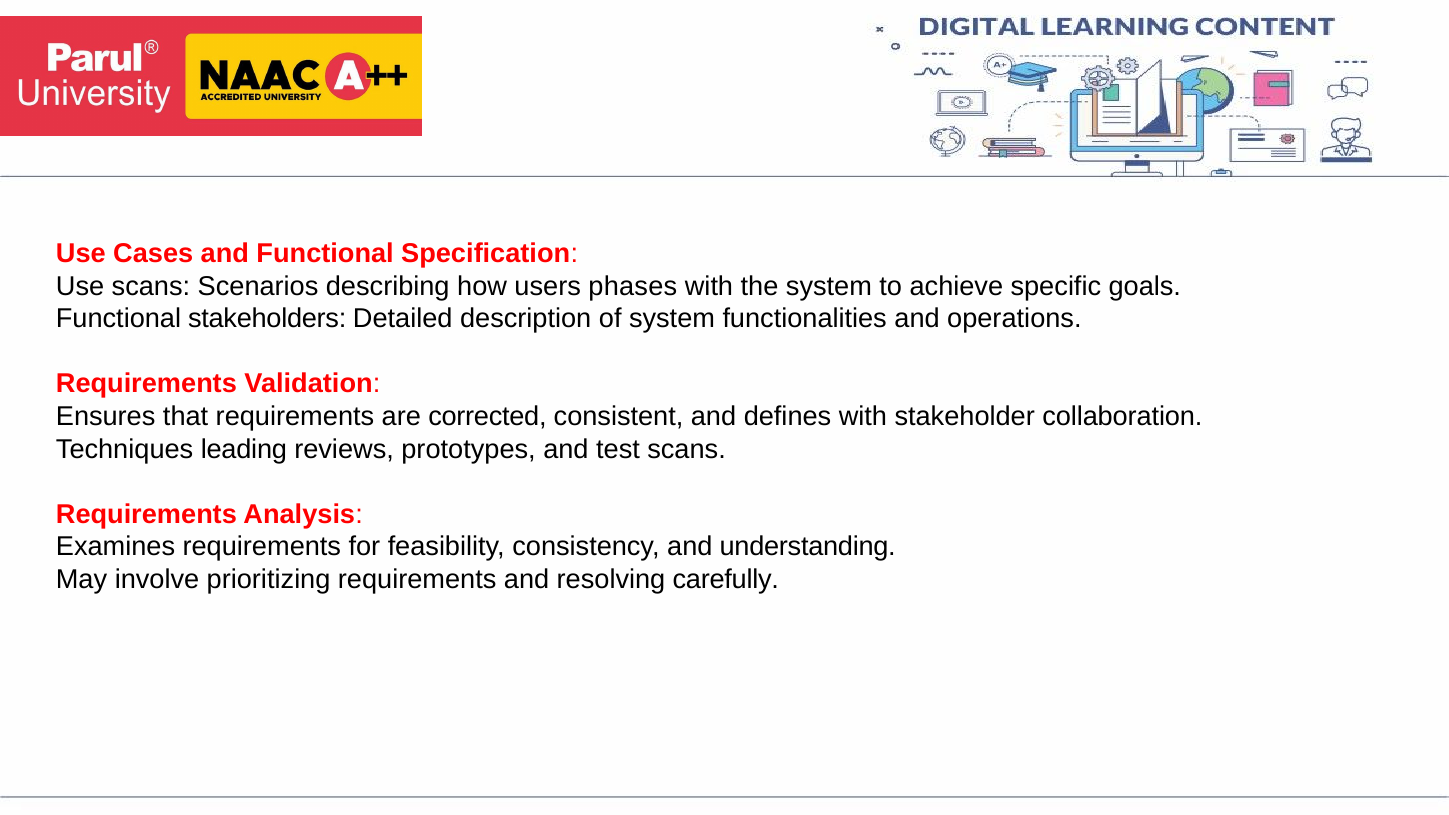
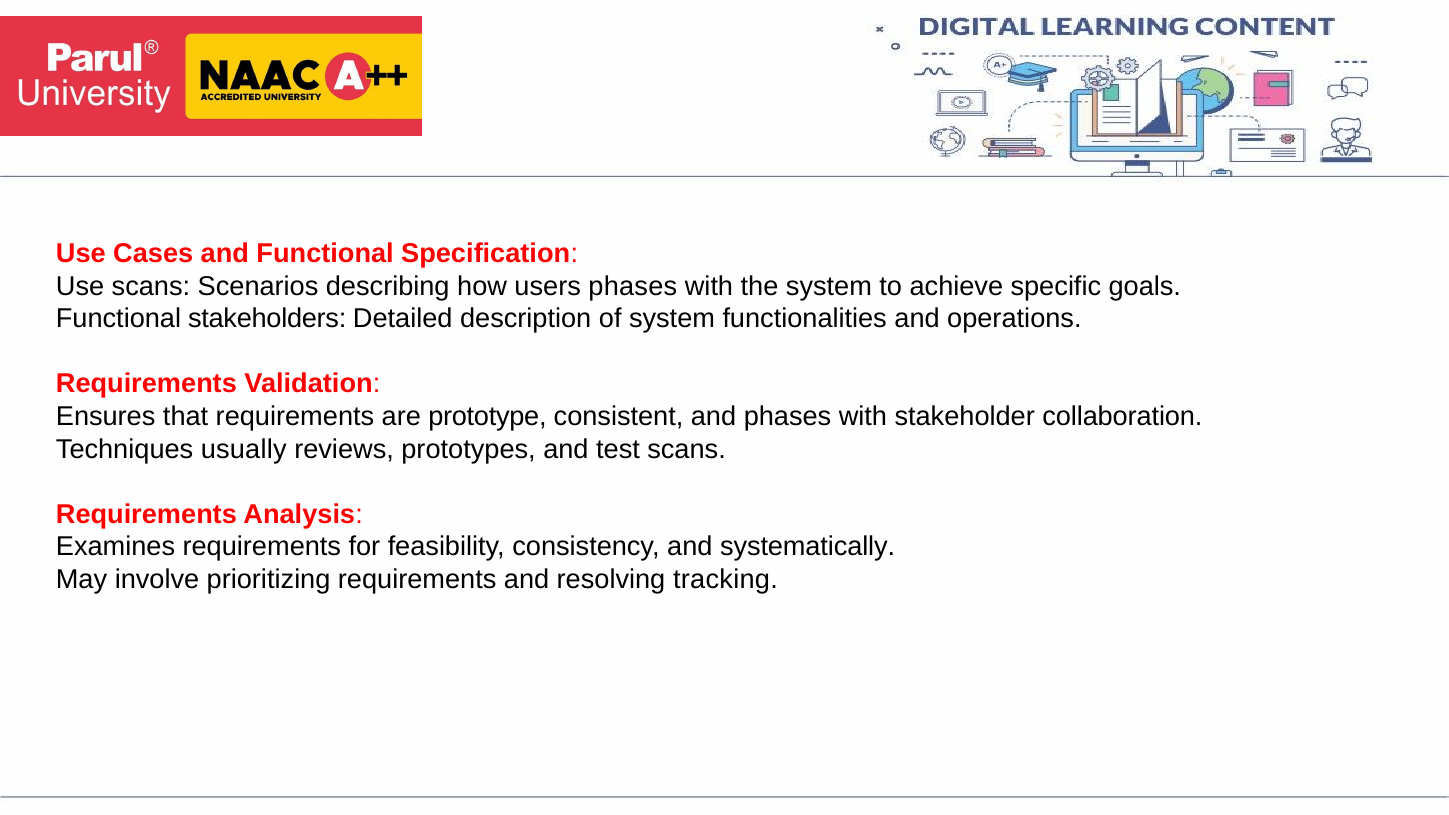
corrected: corrected -> prototype
and defines: defines -> phases
leading: leading -> usually
understanding: understanding -> systematically
carefully: carefully -> tracking
